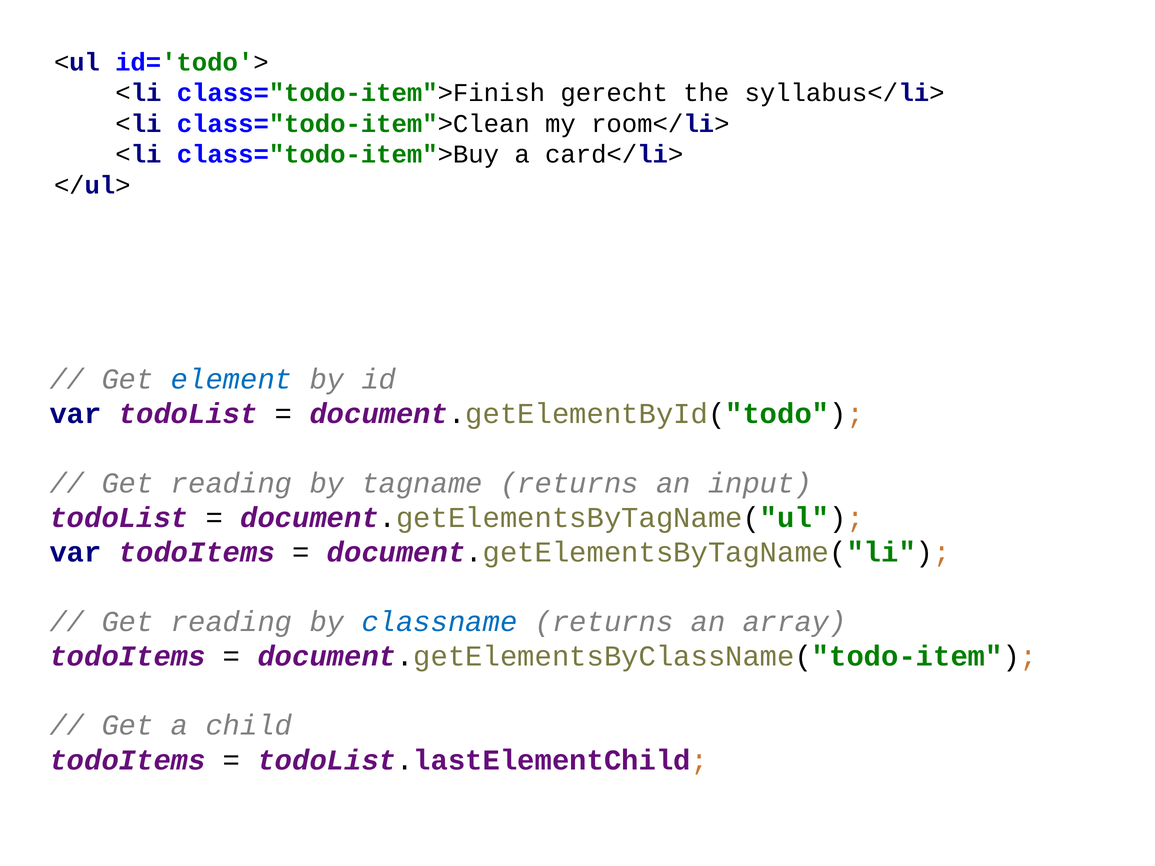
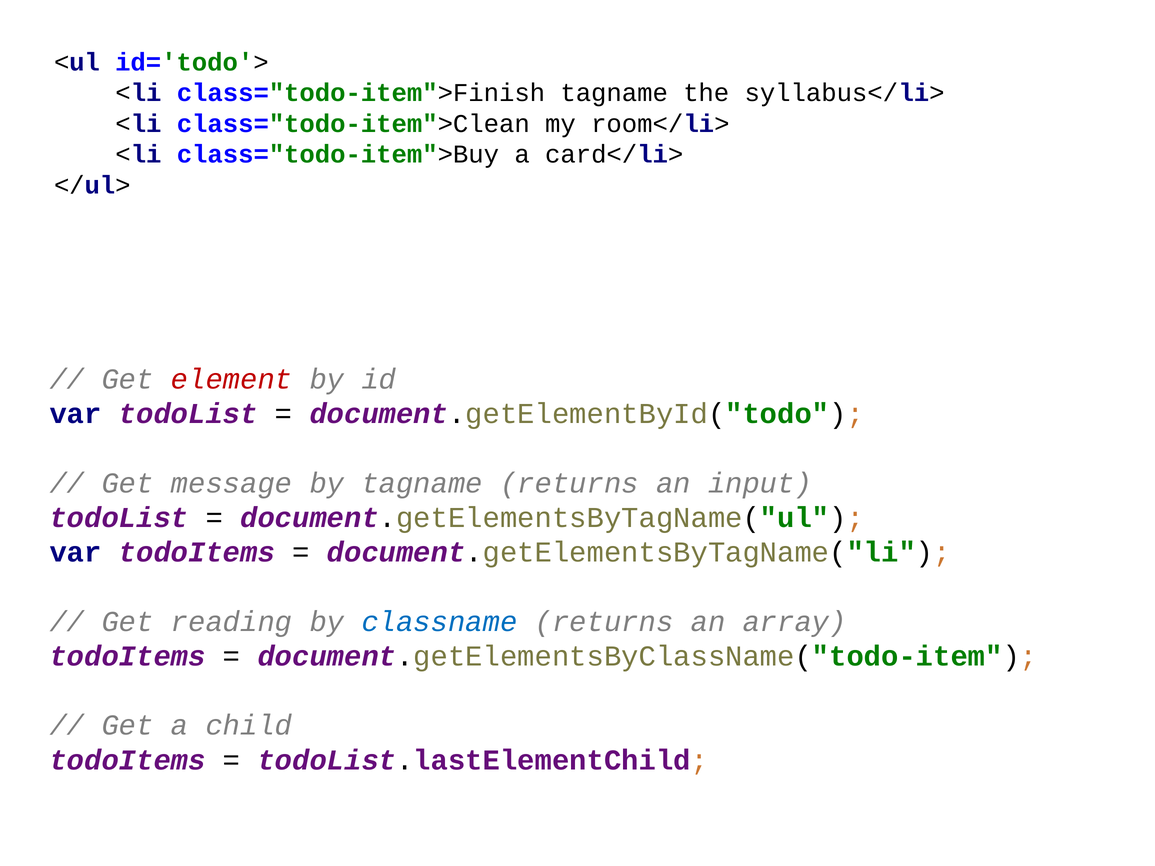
class="todo-item">Finish gerecht: gerecht -> tagname
element colour: blue -> red
reading at (232, 483): reading -> message
